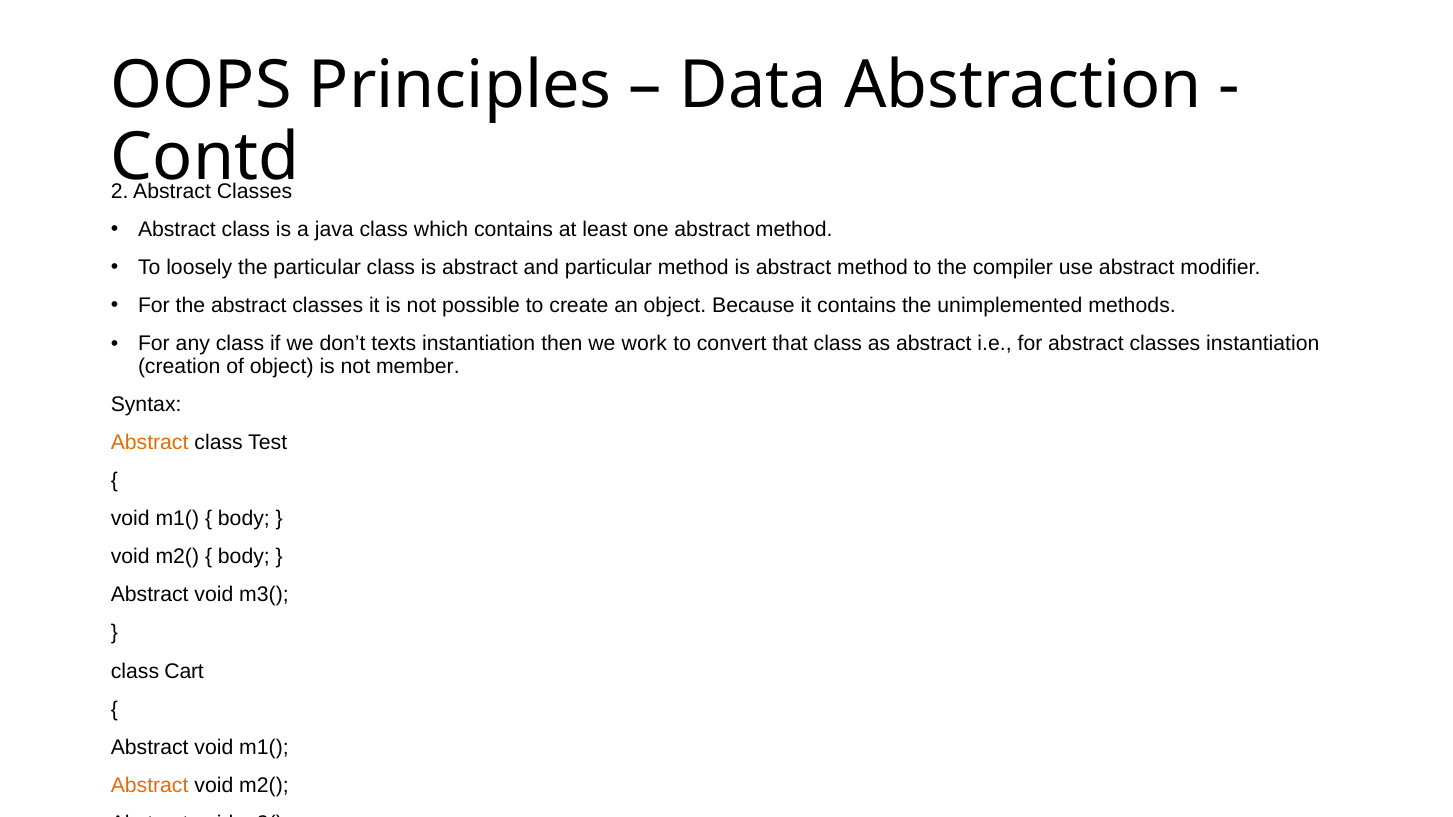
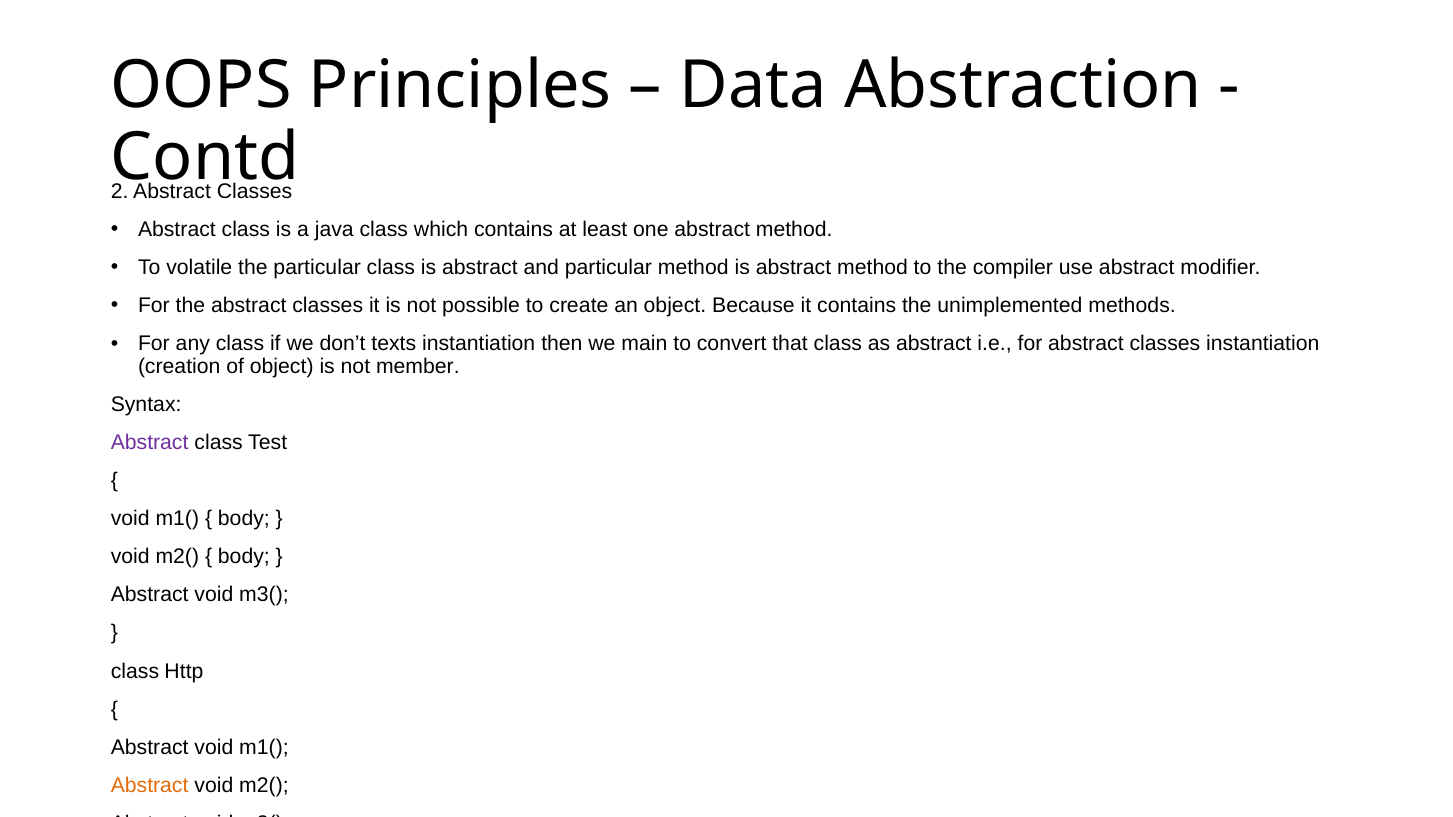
loosely: loosely -> volatile
work: work -> main
Abstract at (150, 443) colour: orange -> purple
Cart: Cart -> Http
